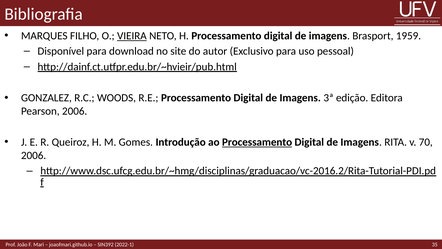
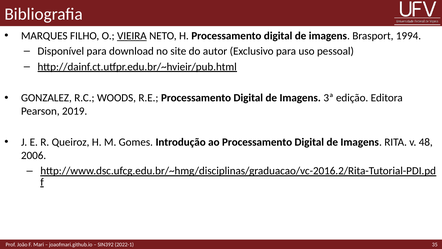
1959: 1959 -> 1994
Pearson 2006: 2006 -> 2019
Processamento at (257, 142) underline: present -> none
70: 70 -> 48
